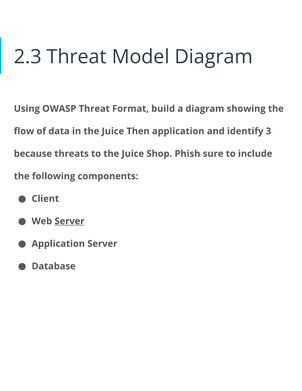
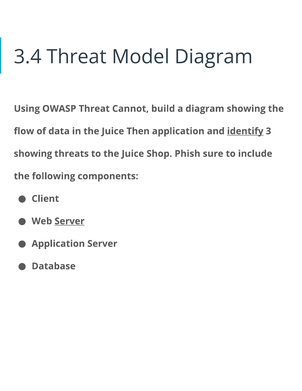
2.3: 2.3 -> 3.4
Format: Format -> Cannot
identify underline: none -> present
because at (33, 154): because -> showing
